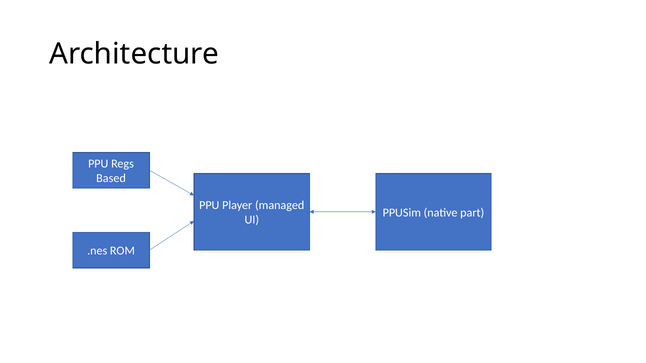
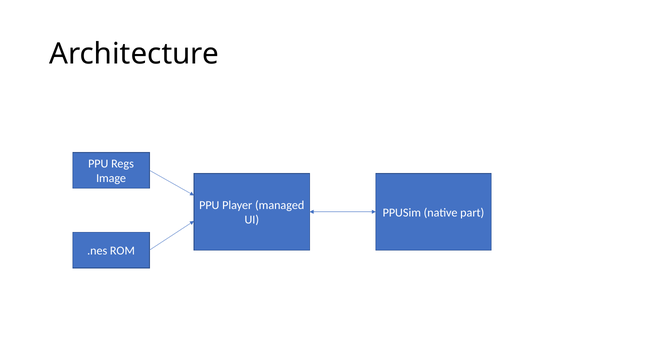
Based: Based -> Image
